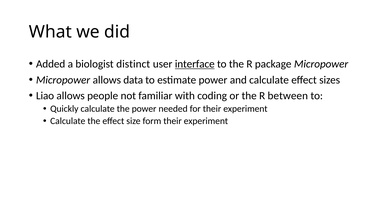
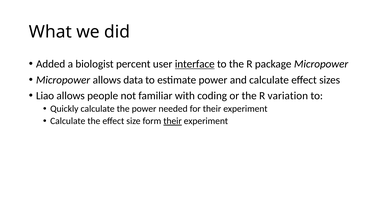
distinct: distinct -> percent
between: between -> variation
their at (173, 121) underline: none -> present
